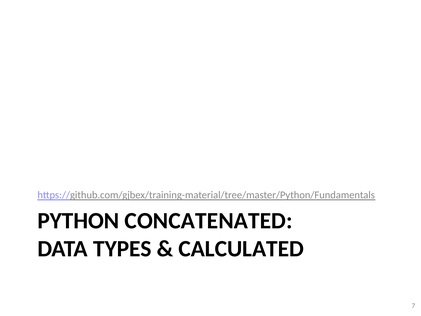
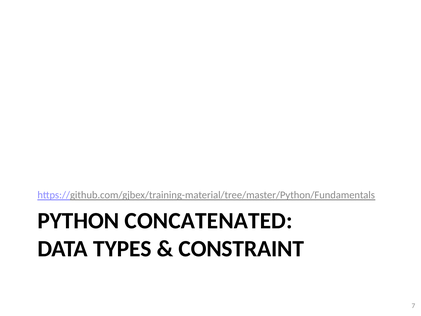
CALCULATED: CALCULATED -> CONSTRAINT
